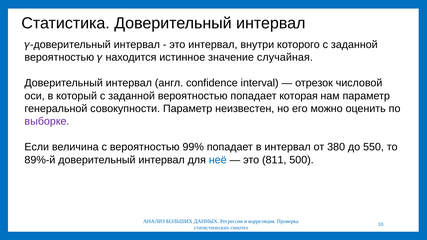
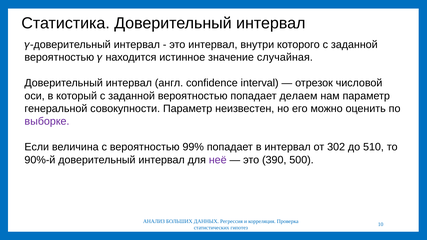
которая: которая -> делаем
380: 380 -> 302
550: 550 -> 510
89%-й: 89%-й -> 90%-й
неё colour: blue -> purple
811: 811 -> 390
